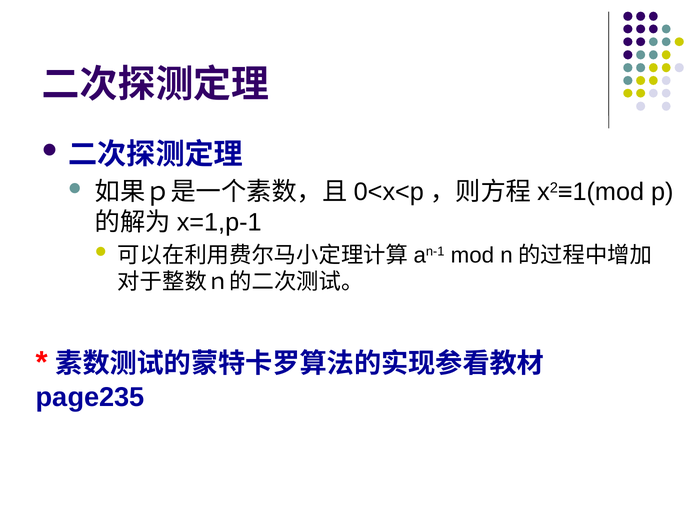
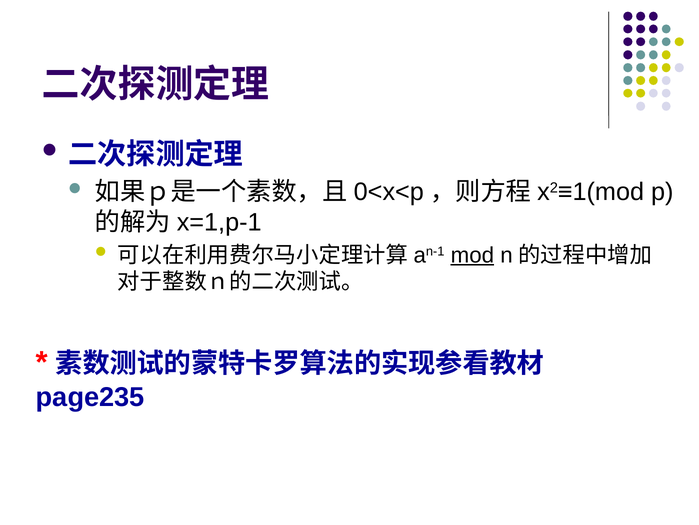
mod underline: none -> present
